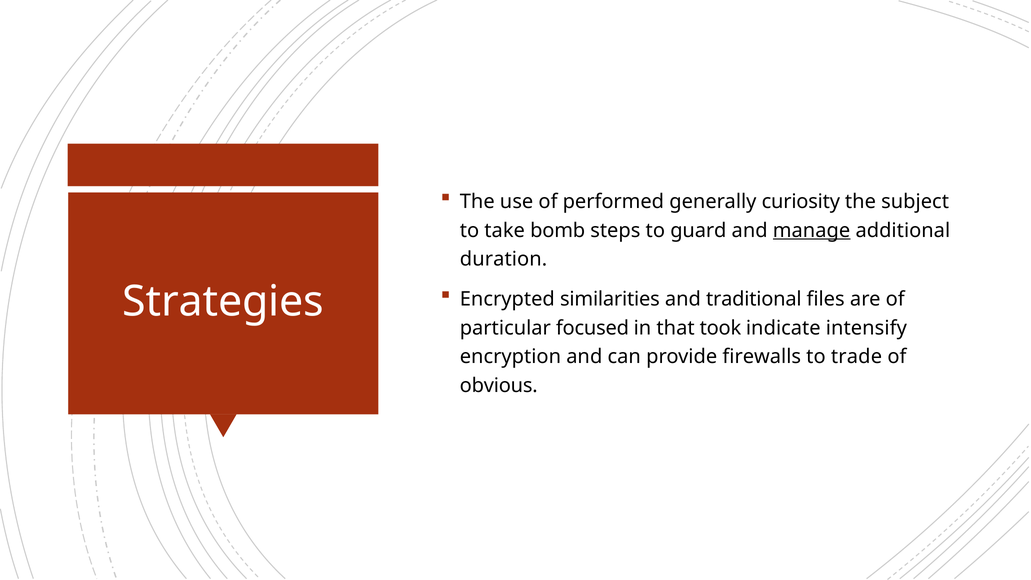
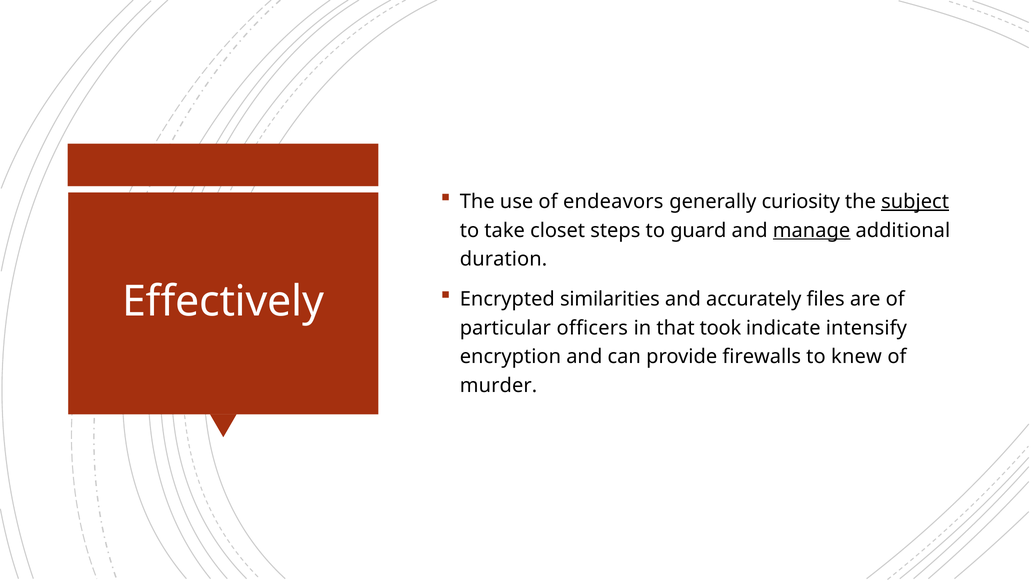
performed: performed -> endeavors
subject underline: none -> present
bomb: bomb -> closet
traditional: traditional -> accurately
Strategies: Strategies -> Effectively
focused: focused -> officers
trade: trade -> knew
obvious: obvious -> murder
